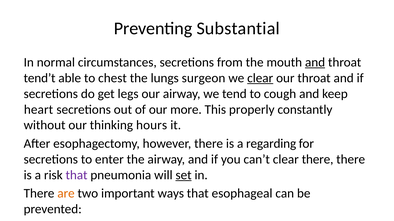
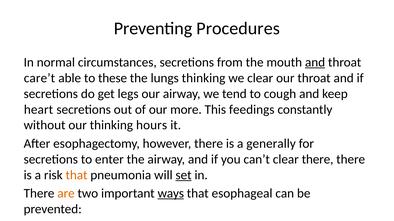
Substantial: Substantial -> Procedures
tend’t: tend’t -> care’t
chest: chest -> these
lungs surgeon: surgeon -> thinking
clear at (260, 78) underline: present -> none
properly: properly -> feedings
regarding: regarding -> generally
that at (77, 175) colour: purple -> orange
ways underline: none -> present
